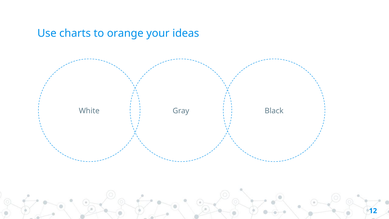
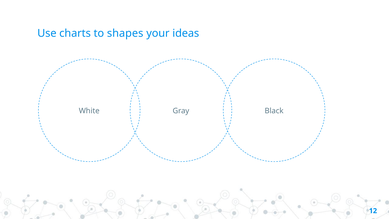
orange: orange -> shapes
